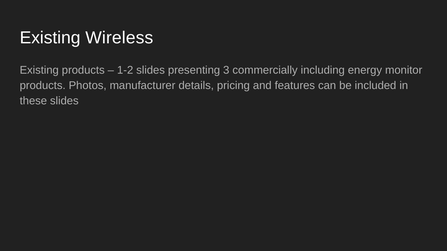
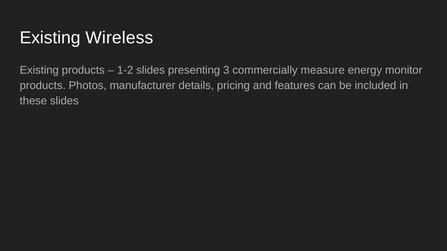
including: including -> measure
